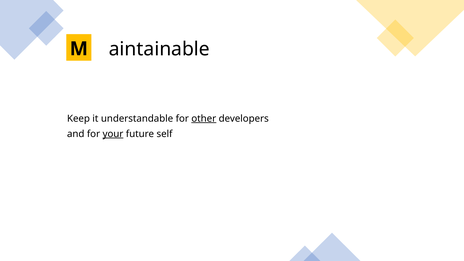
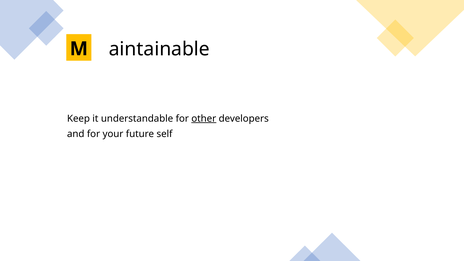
your underline: present -> none
